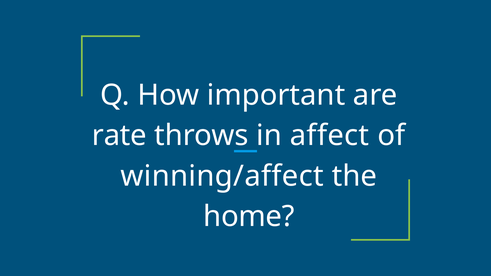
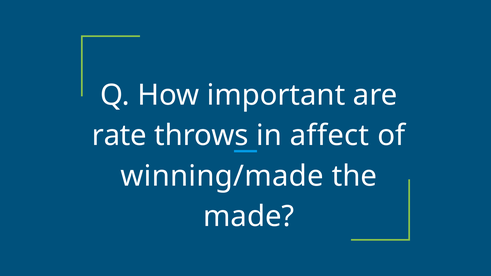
winning/affect: winning/affect -> winning/made
home: home -> made
